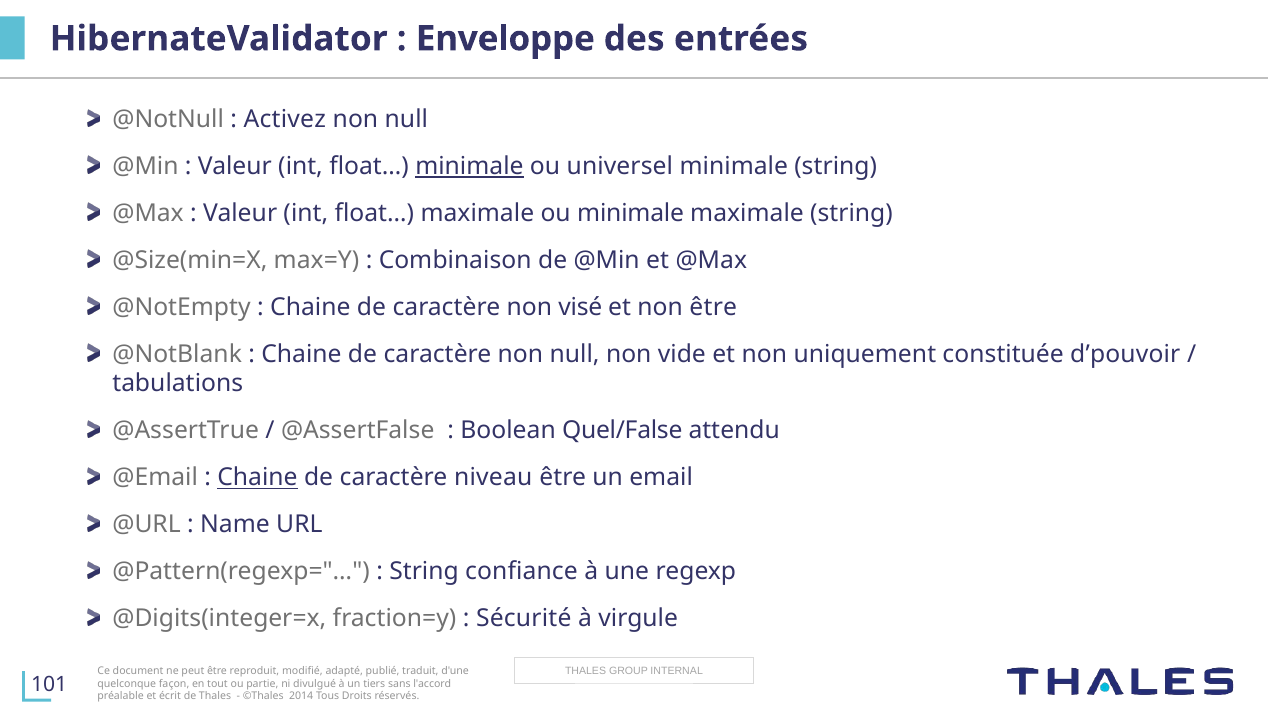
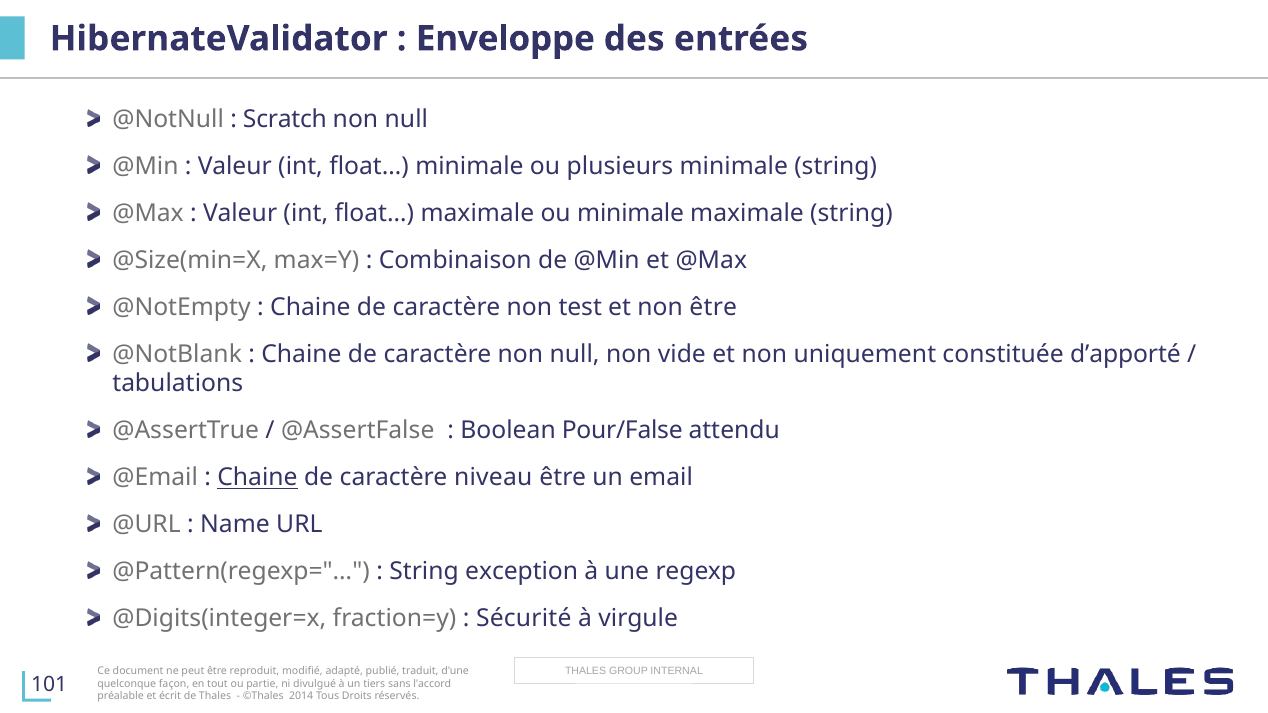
Activez: Activez -> Scratch
minimale at (469, 166) underline: present -> none
universel: universel -> plusieurs
visé: visé -> test
d’pouvoir: d’pouvoir -> d’apporté
Quel/False: Quel/False -> Pour/False
confiance: confiance -> exception
